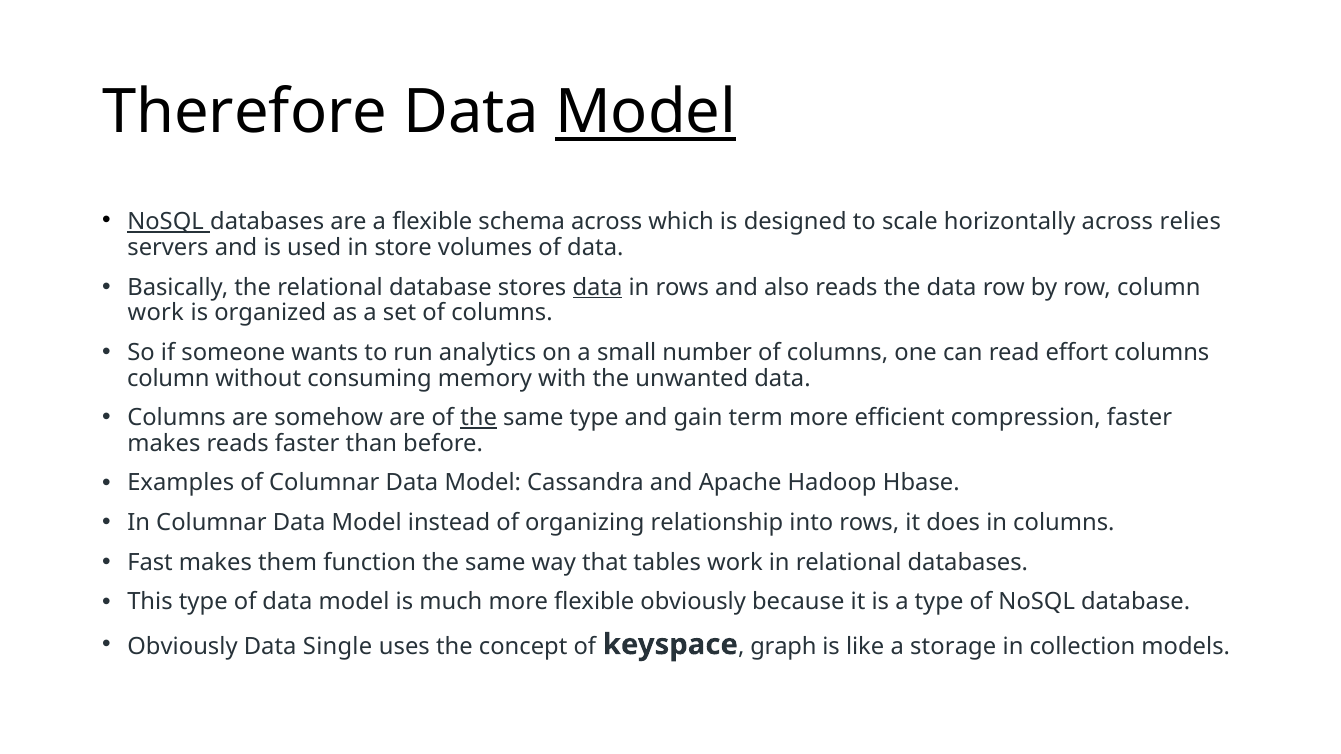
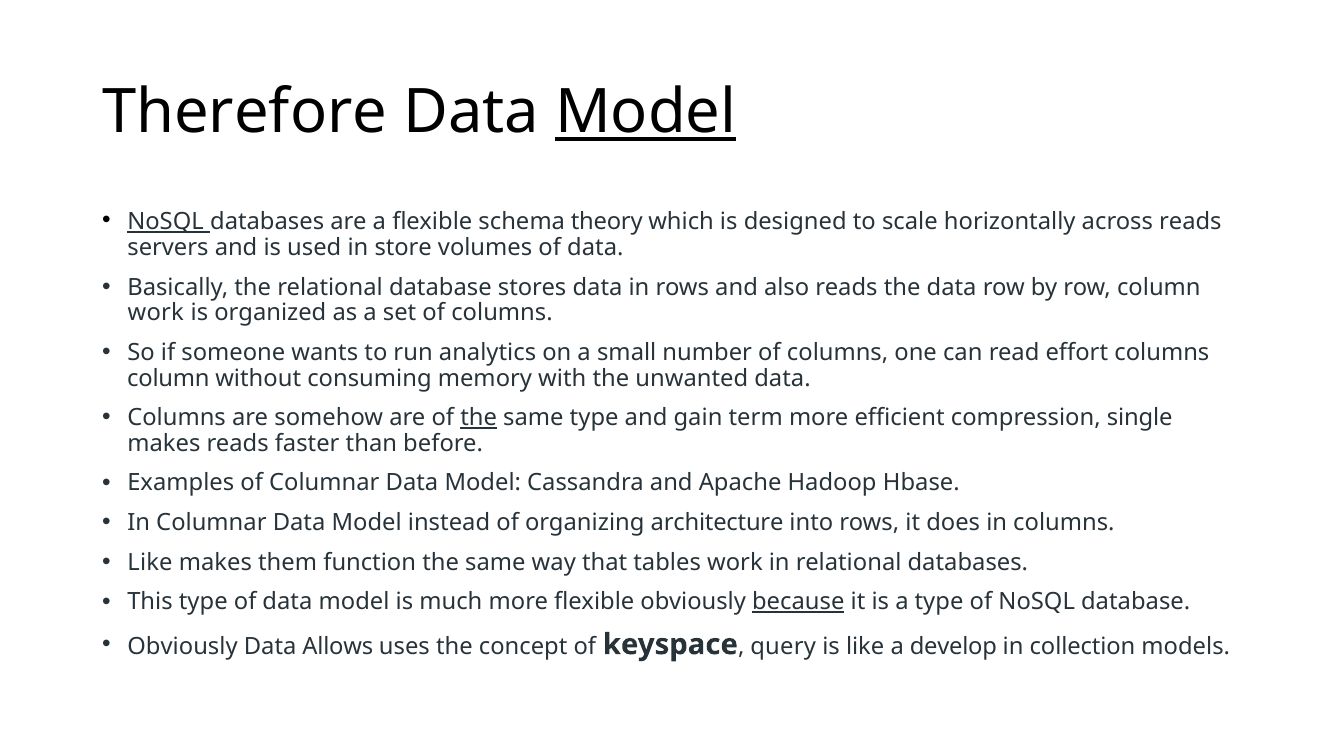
schema across: across -> theory
across relies: relies -> reads
data at (597, 287) underline: present -> none
compression faster: faster -> single
relationship: relationship -> architecture
Fast at (150, 563): Fast -> Like
because underline: none -> present
Single: Single -> Allows
graph: graph -> query
storage: storage -> develop
